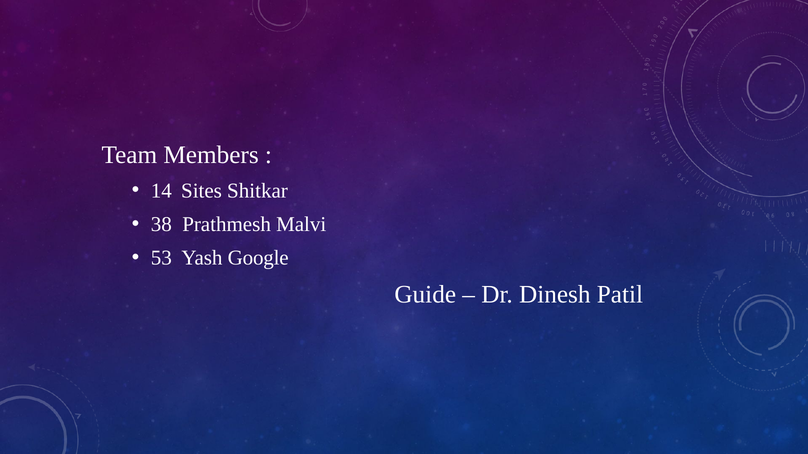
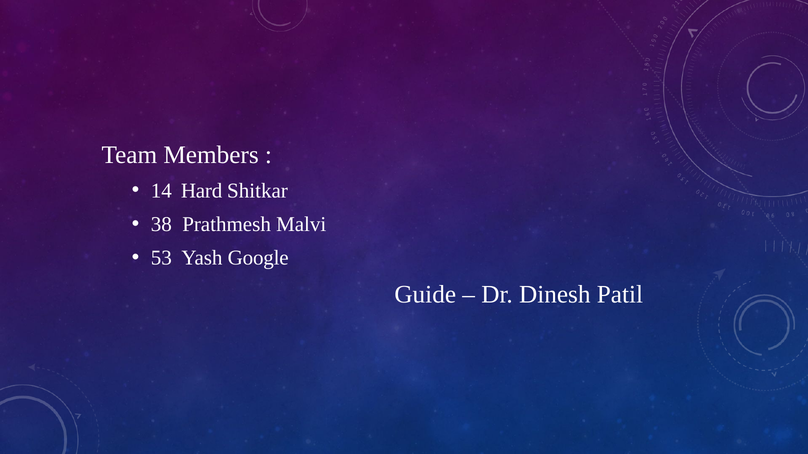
Sites: Sites -> Hard
